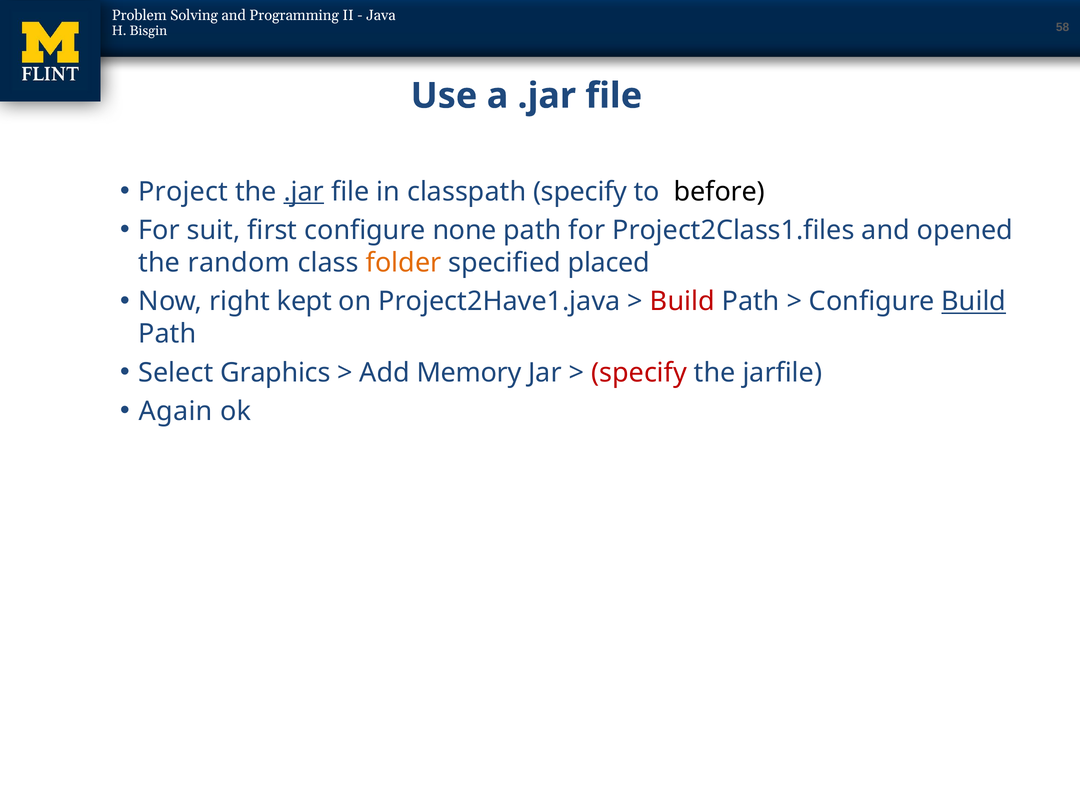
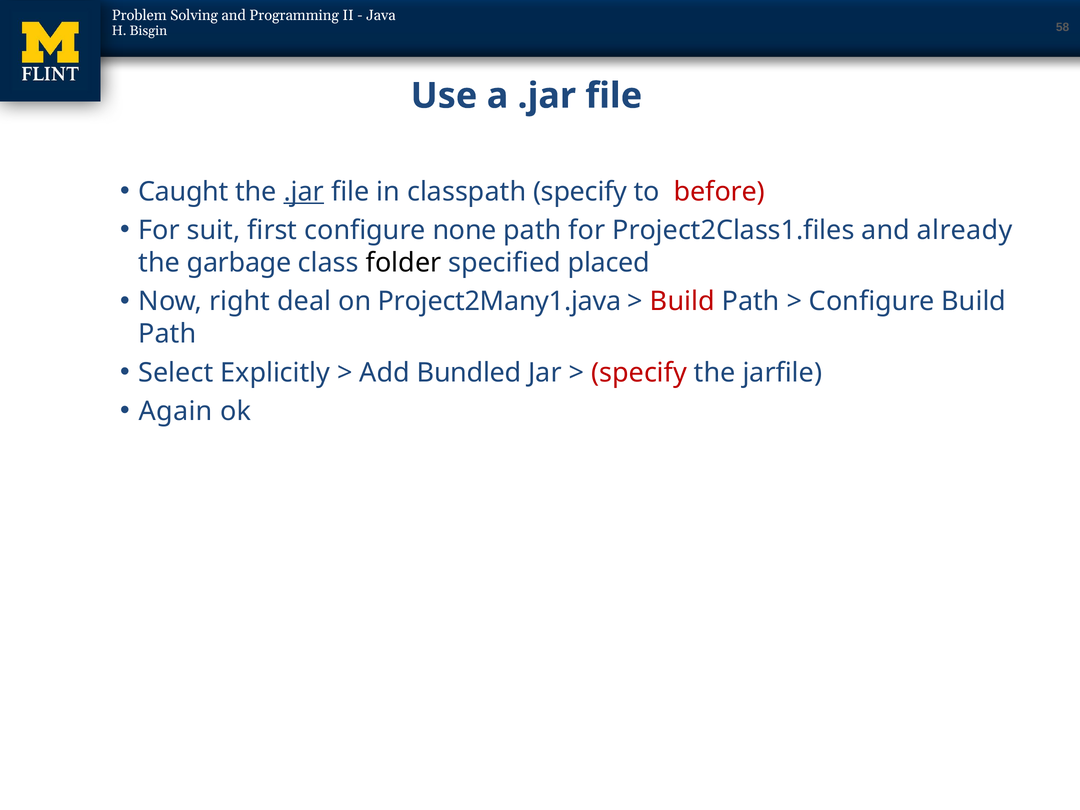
Project: Project -> Caught
before colour: black -> red
opened: opened -> already
random: random -> garbage
folder colour: orange -> black
kept: kept -> deal
Project2Have1.java: Project2Have1.java -> Project2Many1.java
Build at (974, 302) underline: present -> none
Graphics: Graphics -> Explicitly
Memory: Memory -> Bundled
